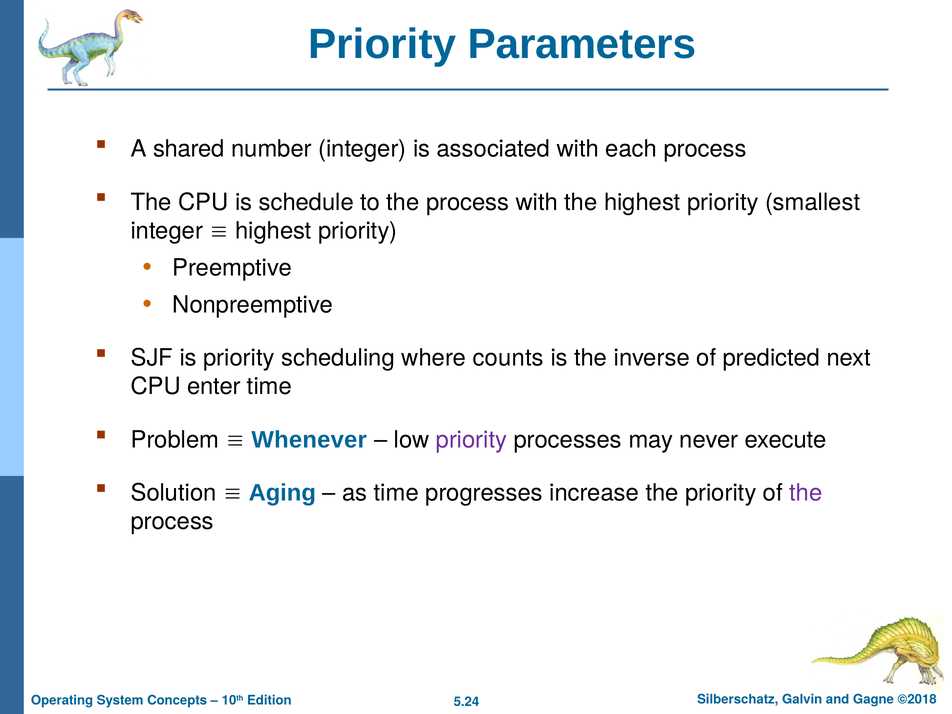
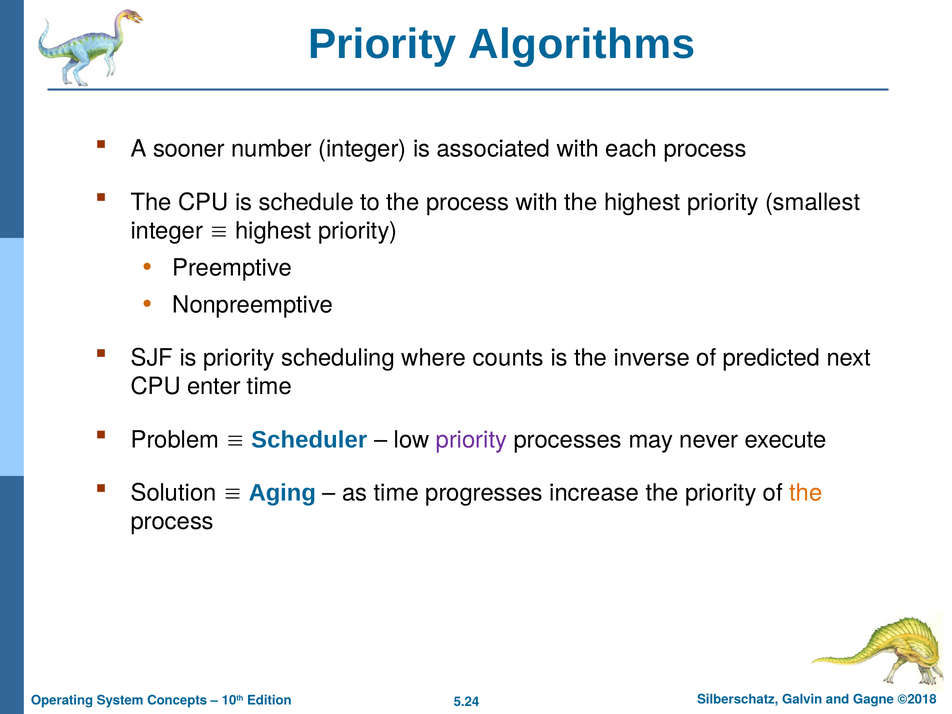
Parameters: Parameters -> Algorithms
shared: shared -> sooner
Whenever: Whenever -> Scheduler
the at (806, 493) colour: purple -> orange
